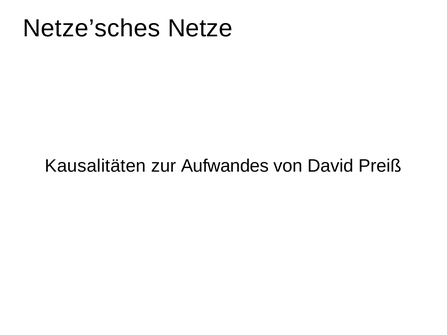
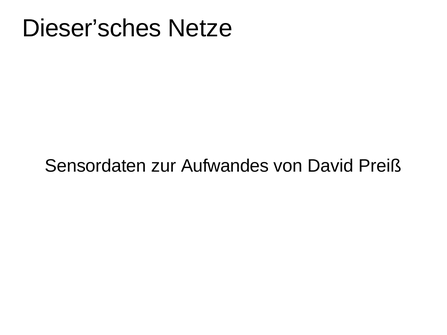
Netze’sches: Netze’sches -> Dieser’sches
Kausalitäten: Kausalitäten -> Sensordaten
